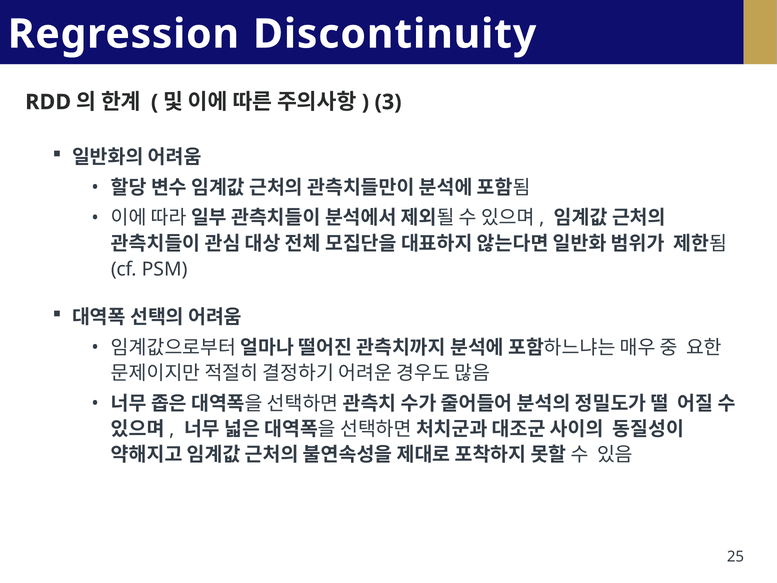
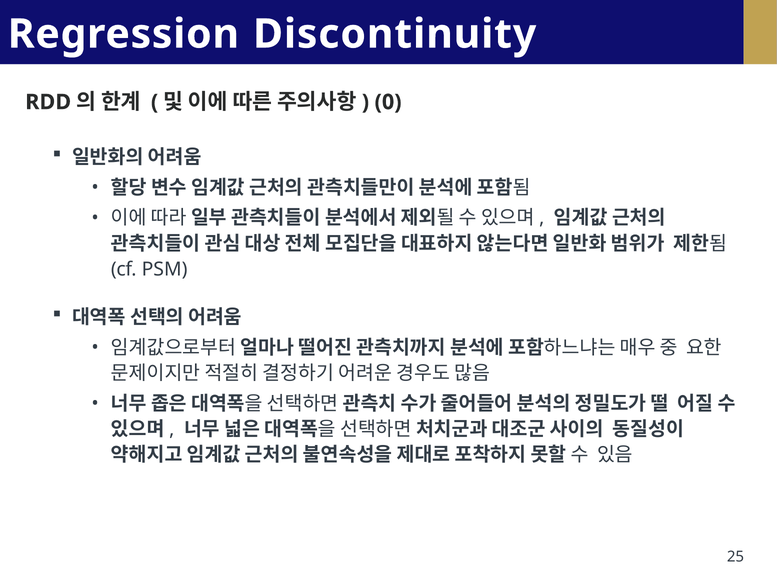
3: 3 -> 0
